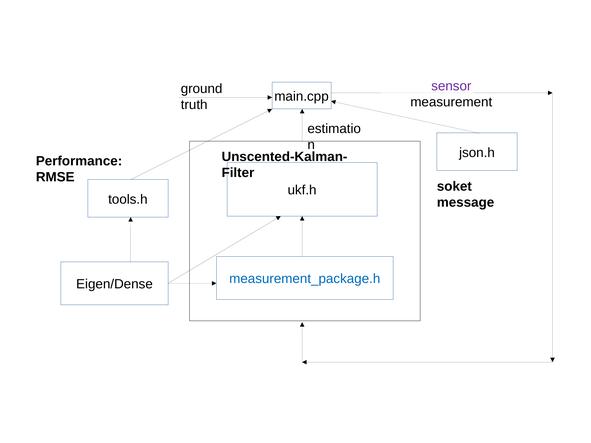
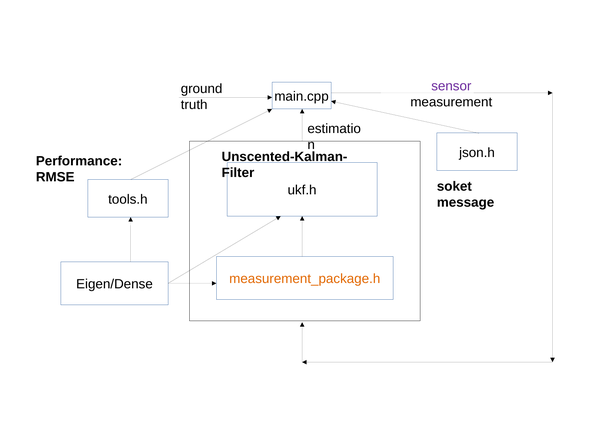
measurement_package.h colour: blue -> orange
